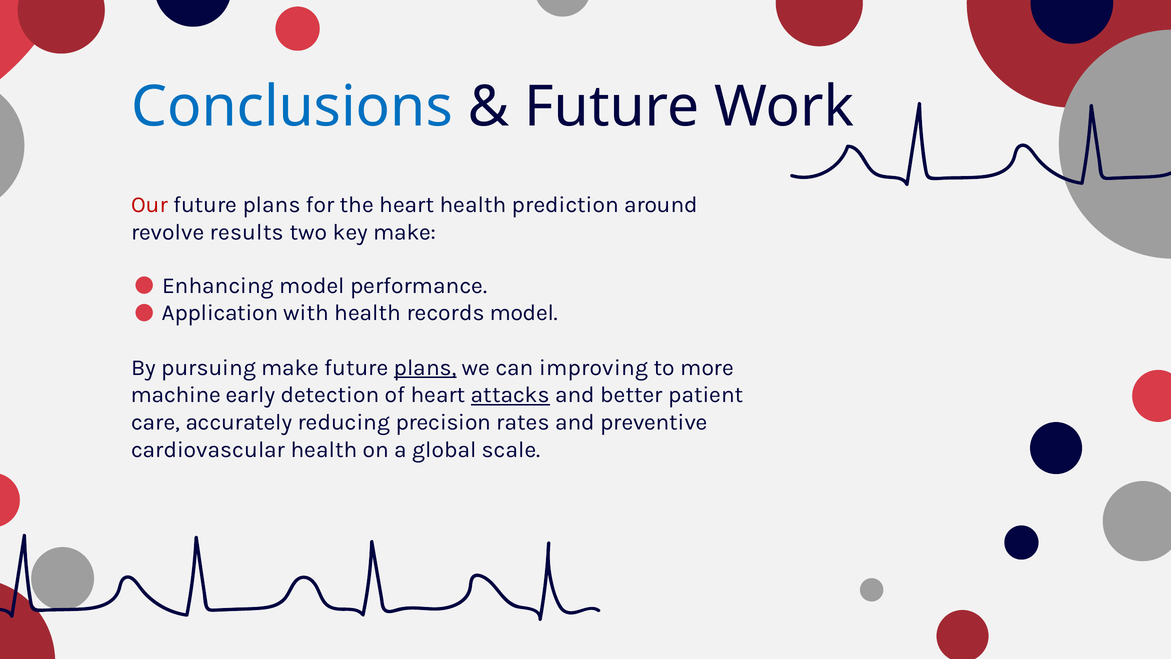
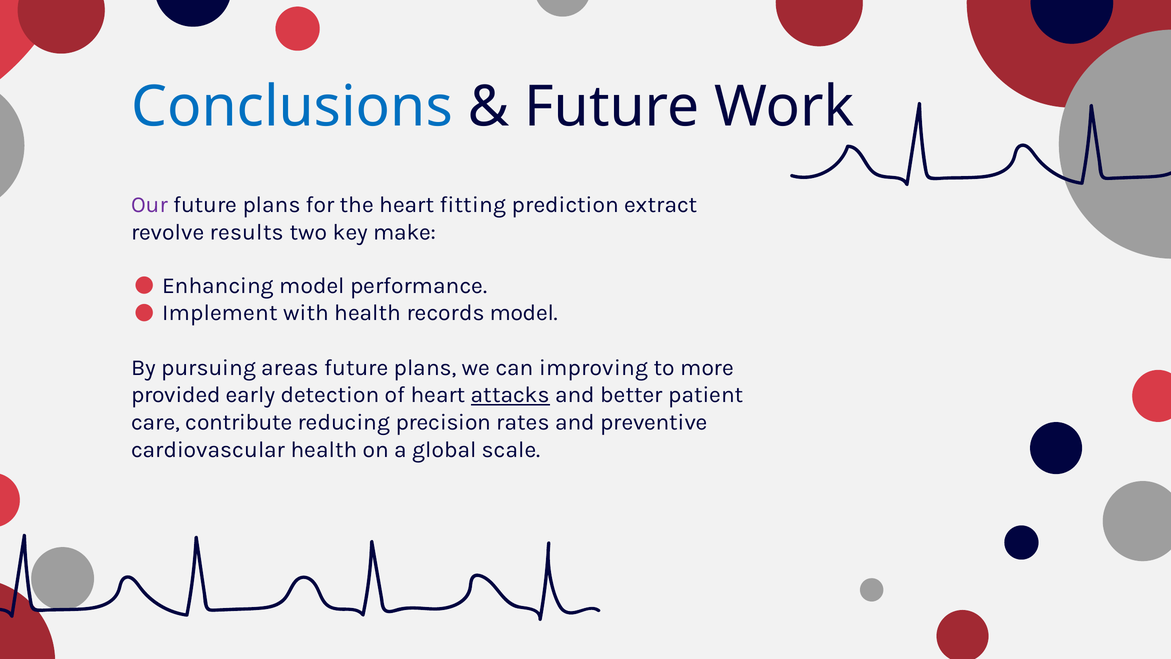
Our colour: red -> purple
heart health: health -> fitting
around: around -> extract
Application: Application -> Implement
pursuing make: make -> areas
plans at (425, 367) underline: present -> none
machine: machine -> provided
accurately: accurately -> contribute
